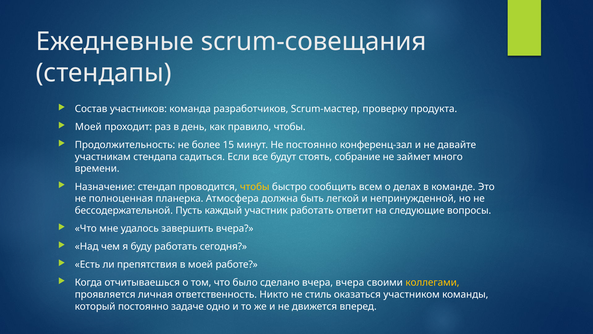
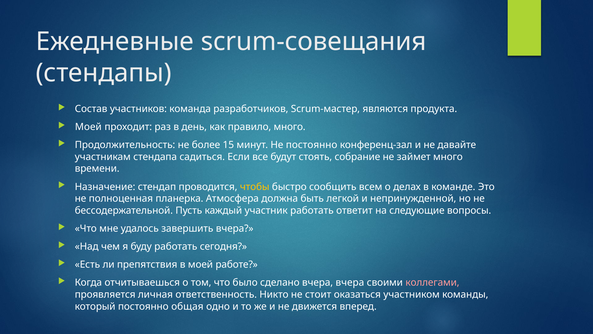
проверку: проверку -> являются
правило чтобы: чтобы -> много
коллегами colour: yellow -> pink
стиль: стиль -> стоит
задаче: задаче -> общая
